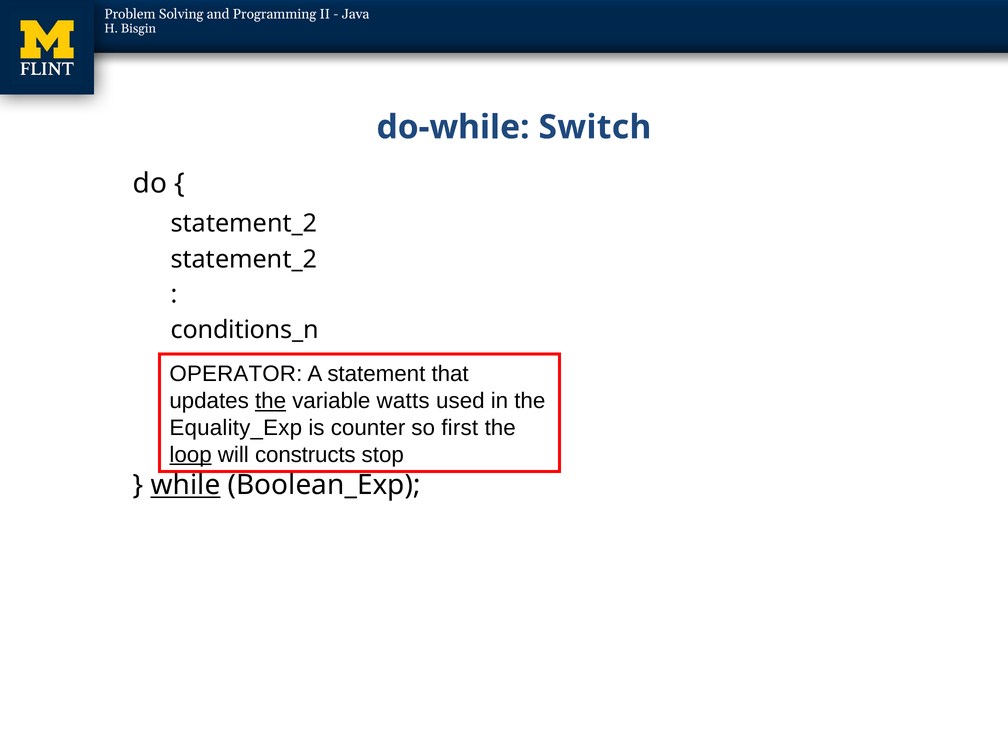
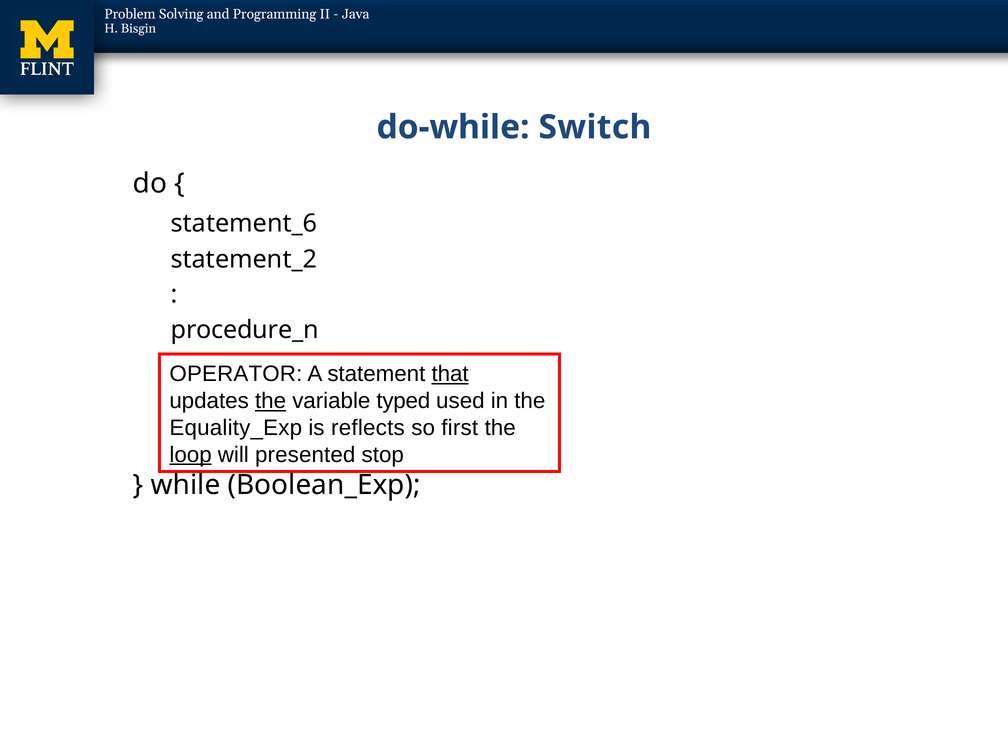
statement_2 at (244, 223): statement_2 -> statement_6
conditions_n: conditions_n -> procedure_n
that underline: none -> present
watts: watts -> typed
counter: counter -> reflects
constructs: constructs -> presented
while underline: present -> none
